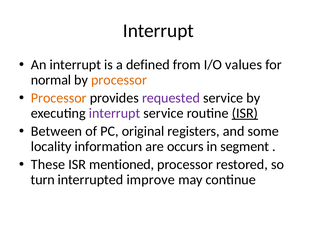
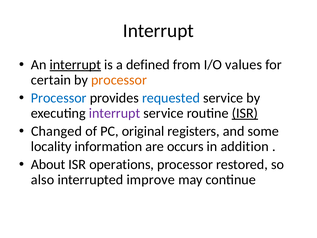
interrupt at (75, 65) underline: none -> present
normal: normal -> certain
Processor at (59, 98) colour: orange -> blue
requested colour: purple -> blue
Between: Between -> Changed
segment: segment -> addition
These: These -> About
mentioned: mentioned -> operations
turn: turn -> also
